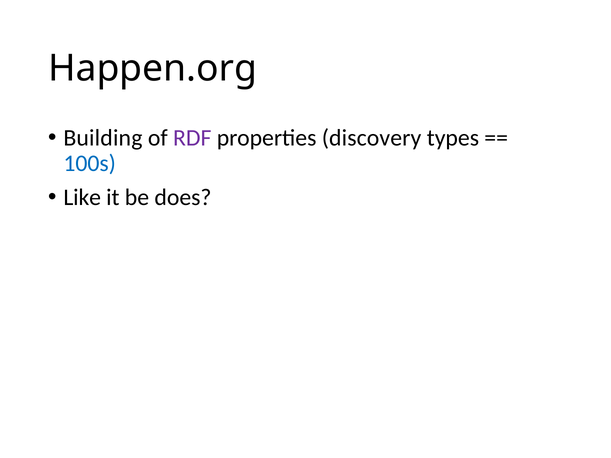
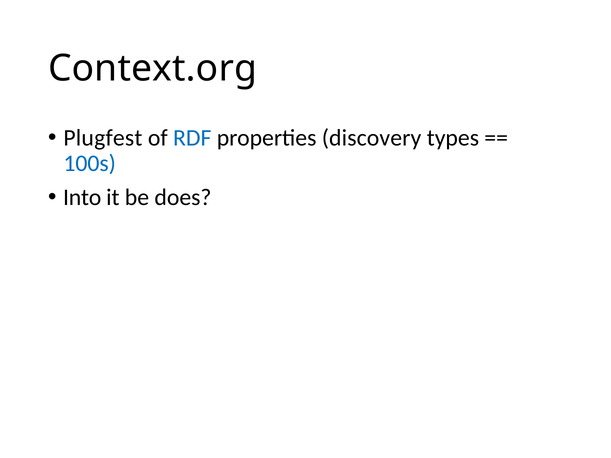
Happen.org: Happen.org -> Context.org
Building: Building -> Plugfest
RDF colour: purple -> blue
Like: Like -> Into
